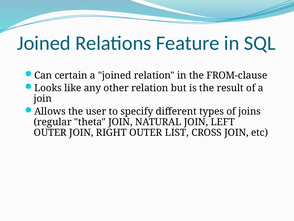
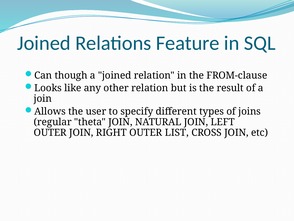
certain: certain -> though
